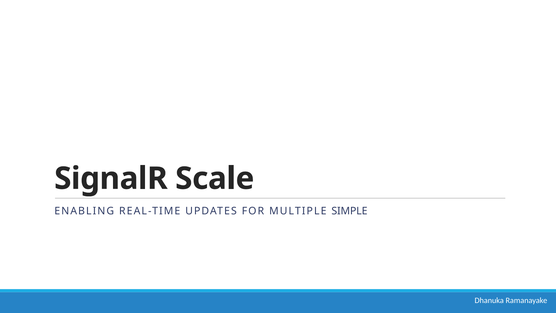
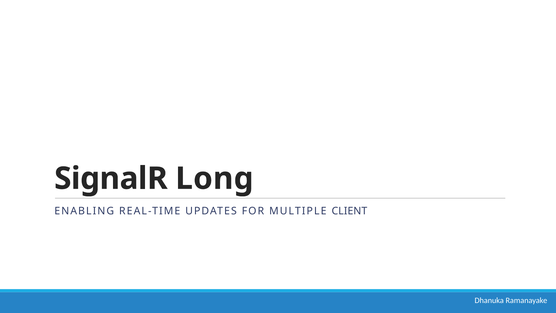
Scale: Scale -> Long
SIMPLE: SIMPLE -> CLIENT
